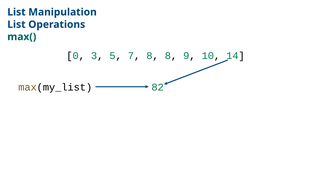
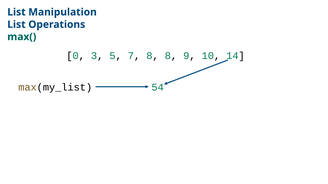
82: 82 -> 54
